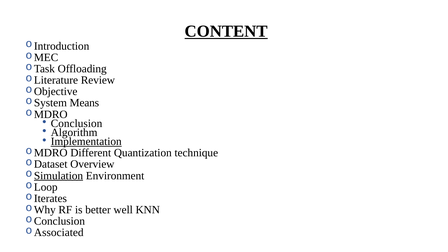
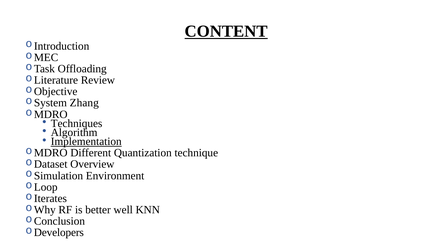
Means: Means -> Zhang
Conclusion at (77, 123): Conclusion -> Techniques
Simulation underline: present -> none
Associated: Associated -> Developers
